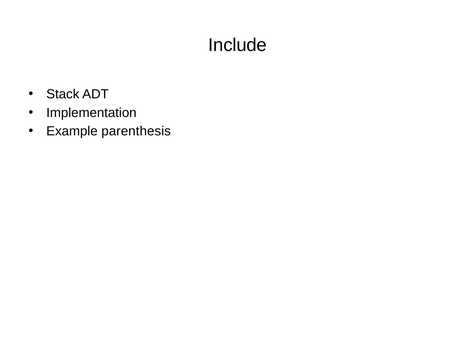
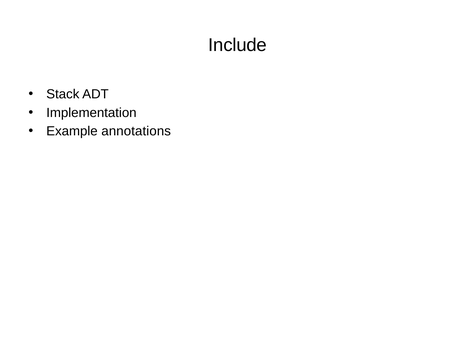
parenthesis: parenthesis -> annotations
